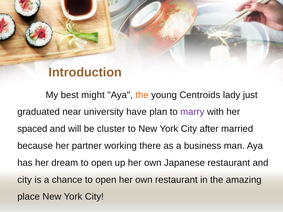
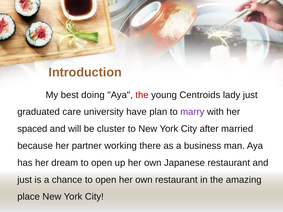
might: might -> doing
the at (142, 95) colour: orange -> red
near: near -> care
city at (25, 180): city -> just
